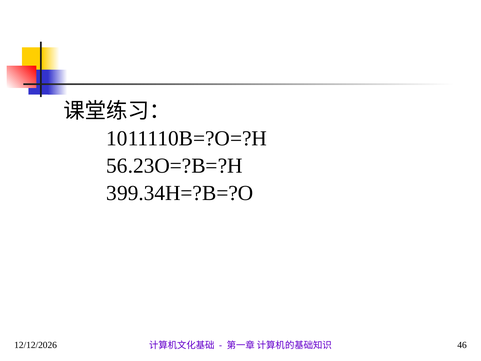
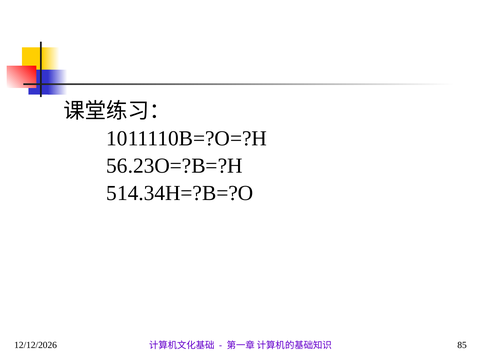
399.34H=?B=?O: 399.34H=?B=?O -> 514.34H=?B=?O
46: 46 -> 85
